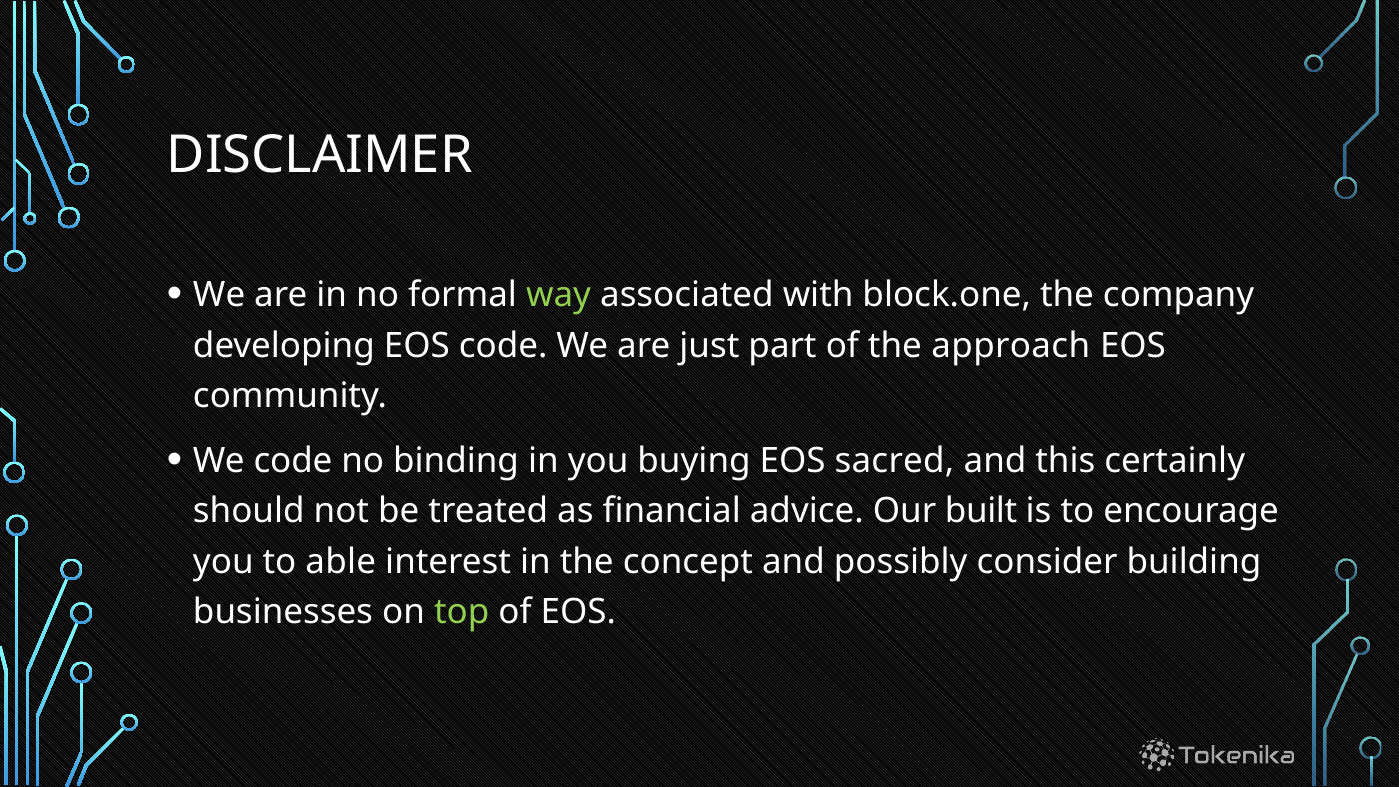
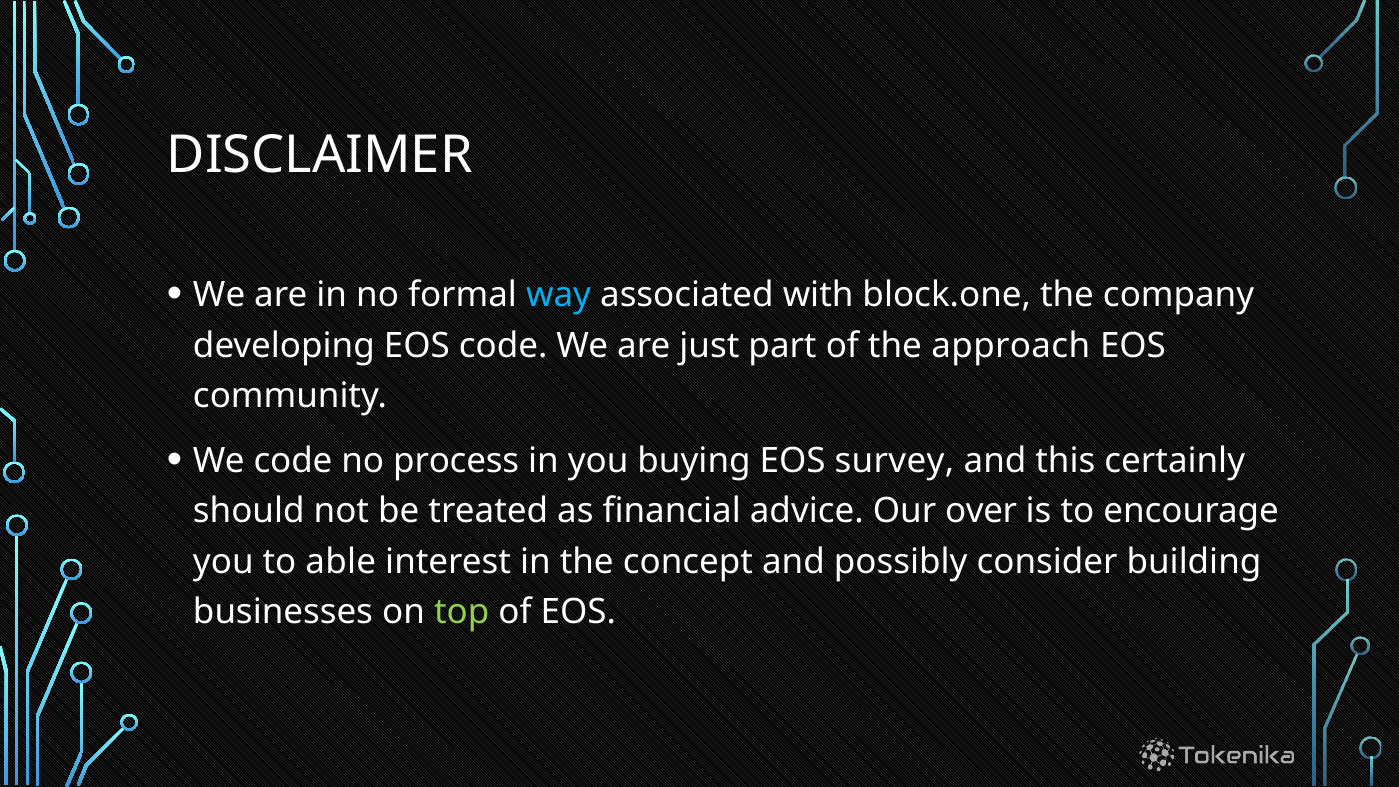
way colour: light green -> light blue
binding: binding -> process
sacred: sacred -> survey
built: built -> over
